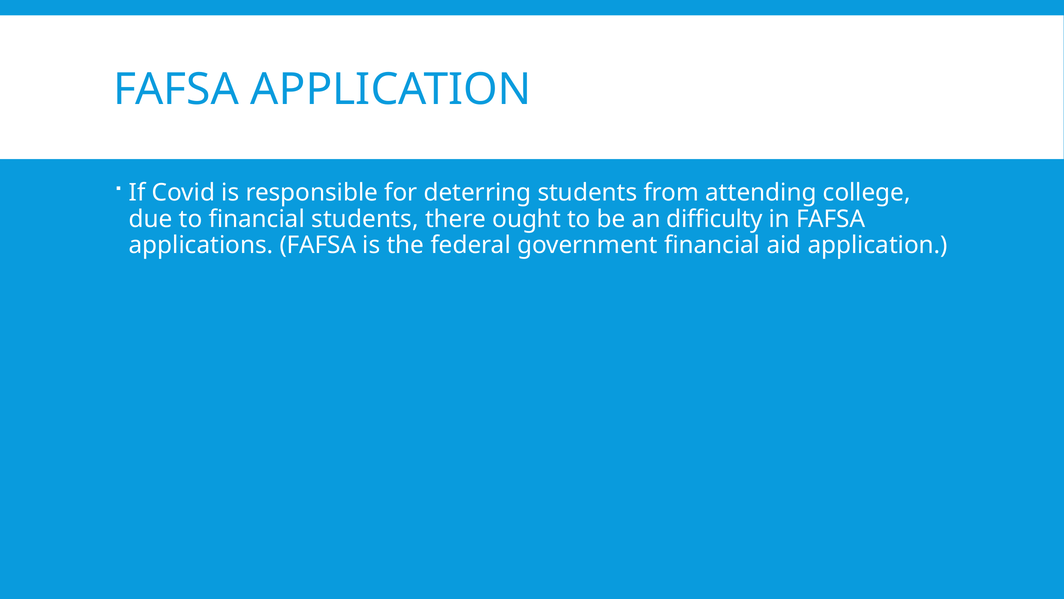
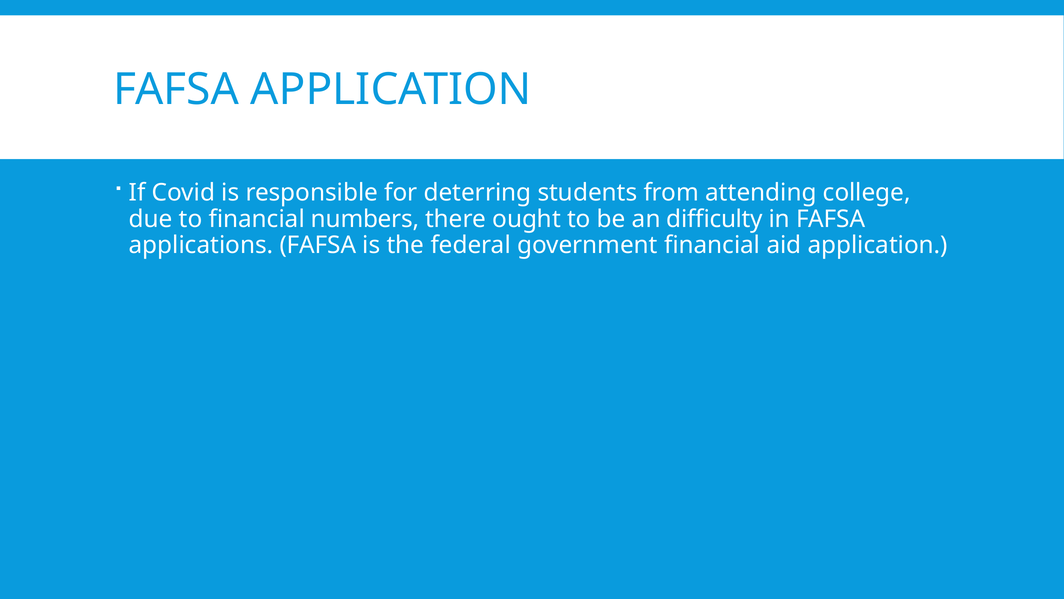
financial students: students -> numbers
